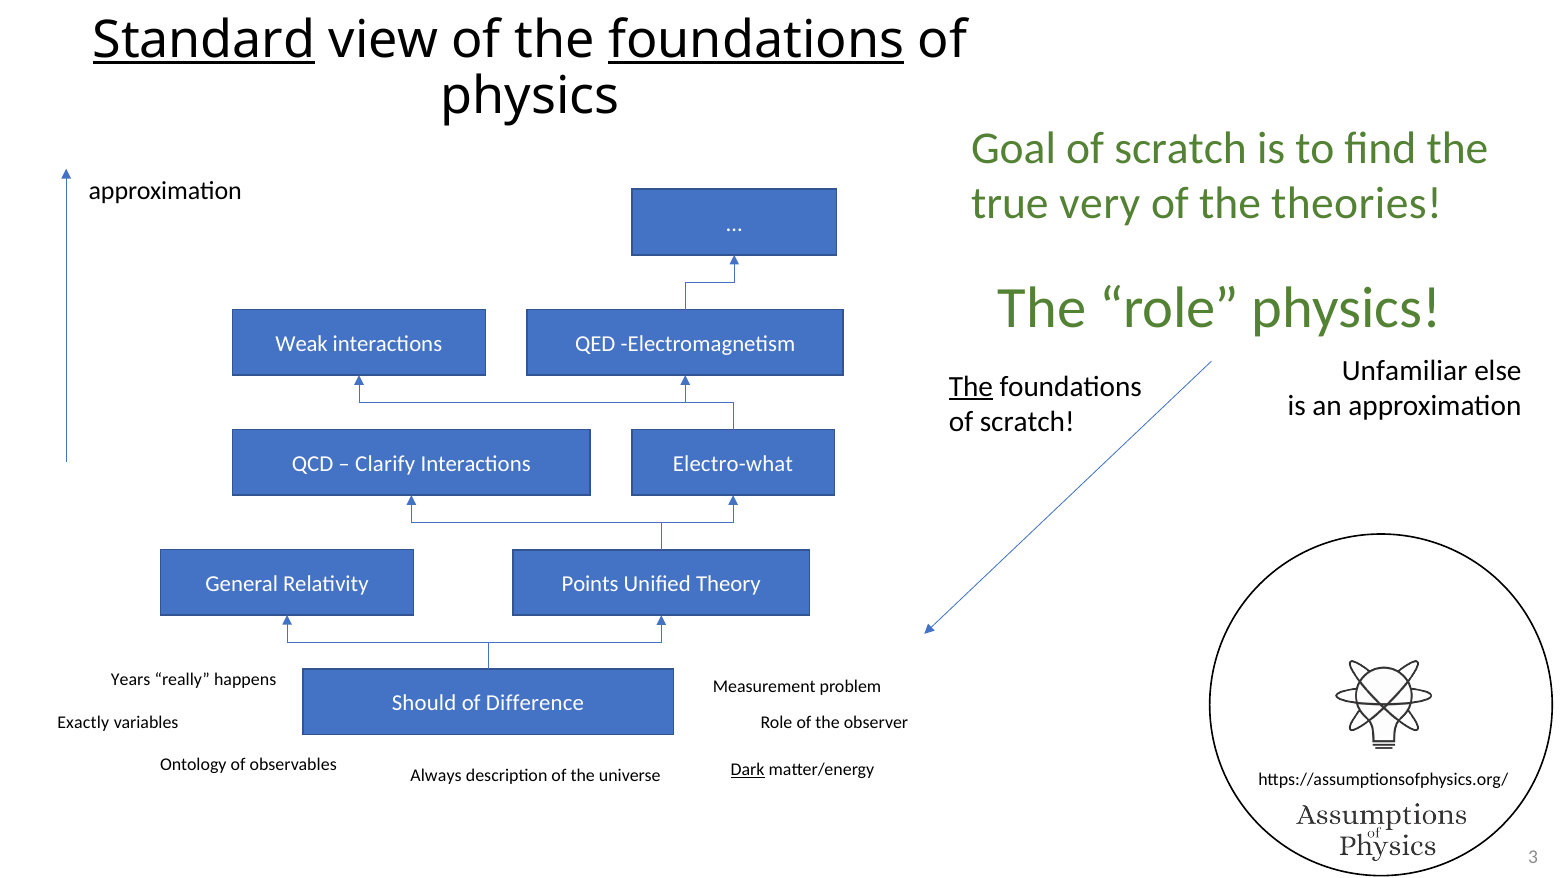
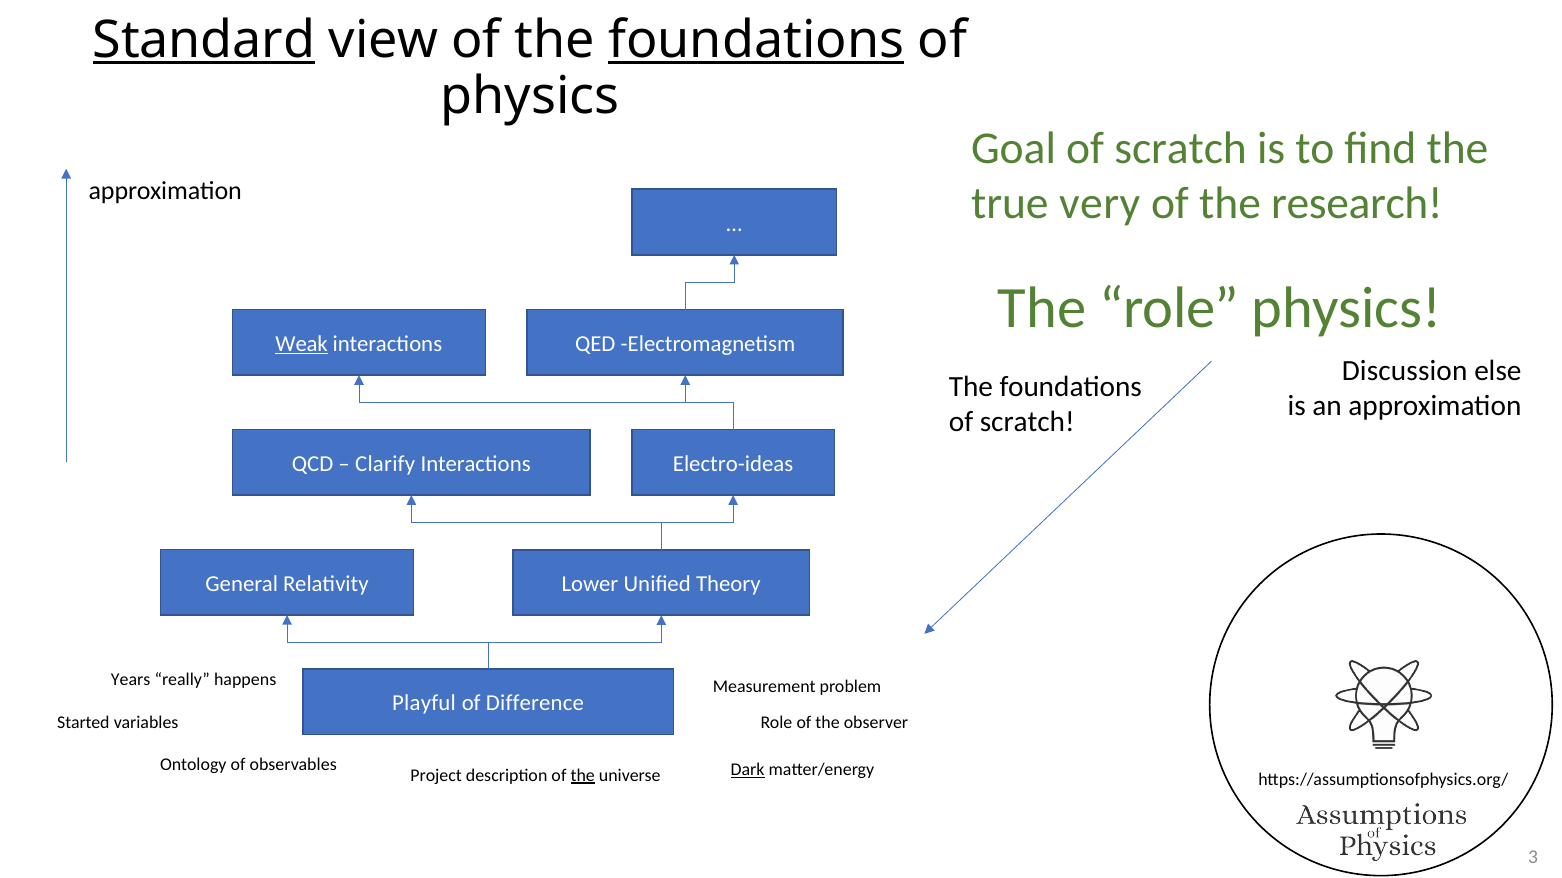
theories: theories -> research
Weak underline: none -> present
Unfamiliar: Unfamiliar -> Discussion
The at (971, 387) underline: present -> none
Electro-what: Electro-what -> Electro-ideas
Points: Points -> Lower
Should: Should -> Playful
Exactly: Exactly -> Started
Always: Always -> Project
the at (583, 776) underline: none -> present
